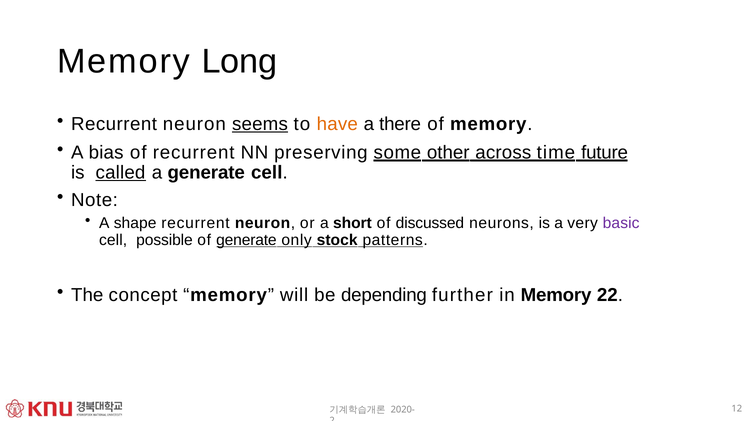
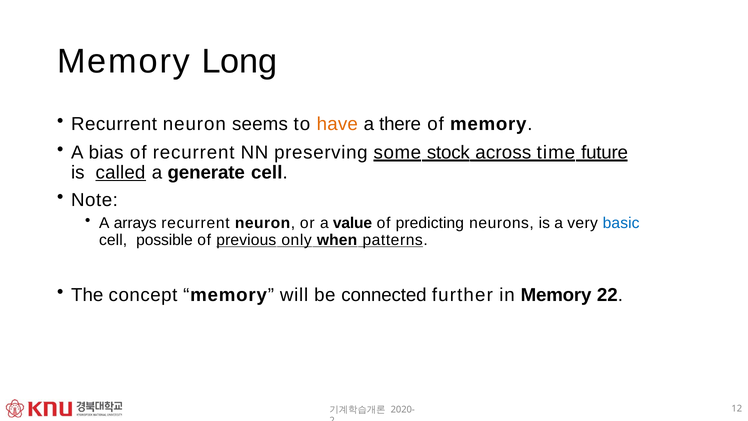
seems underline: present -> none
other: other -> stock
shape: shape -> arrays
short: short -> value
discussed: discussed -> predicting
basic colour: purple -> blue
of generate: generate -> previous
stock: stock -> when
depending: depending -> connected
